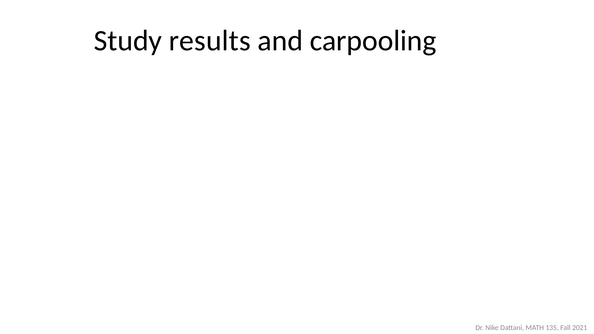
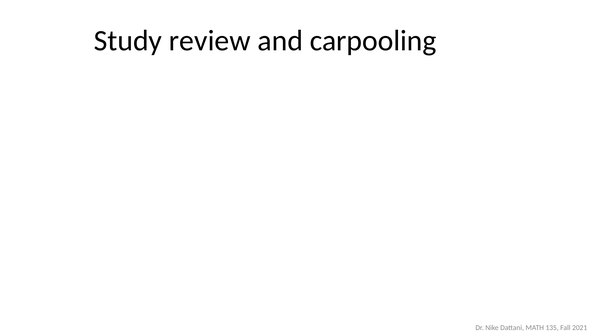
results: results -> review
